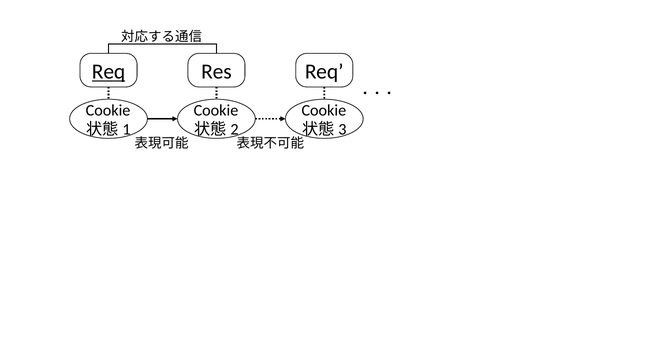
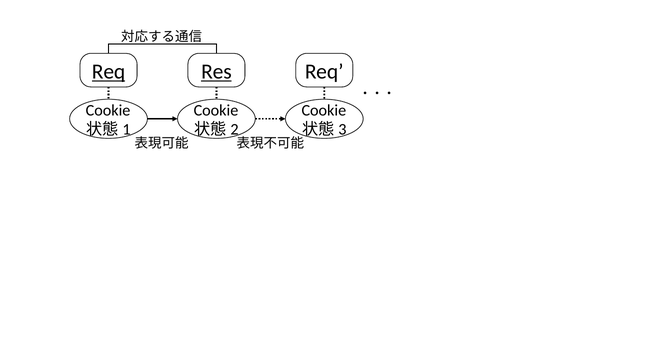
Res underline: none -> present
